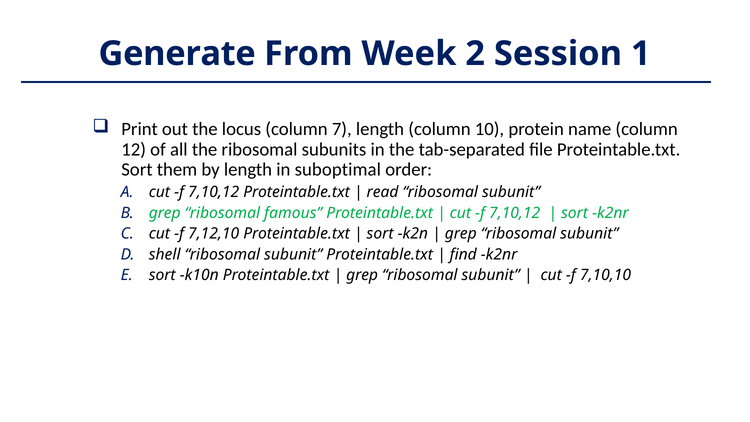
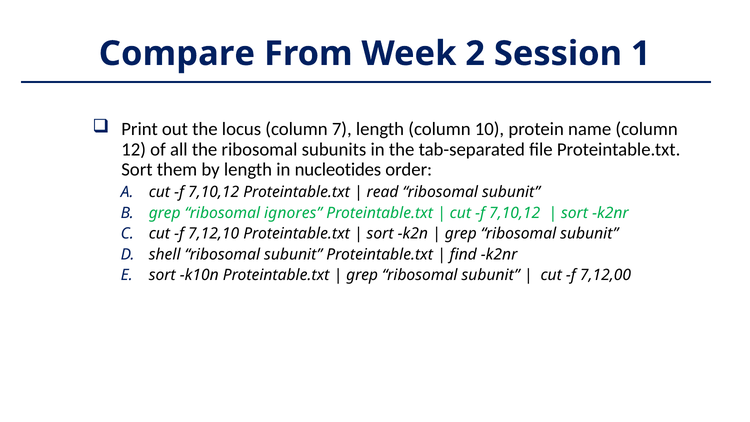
Generate: Generate -> Compare
suboptimal: suboptimal -> nucleotides
famous: famous -> ignores
7,10,10: 7,10,10 -> 7,12,00
